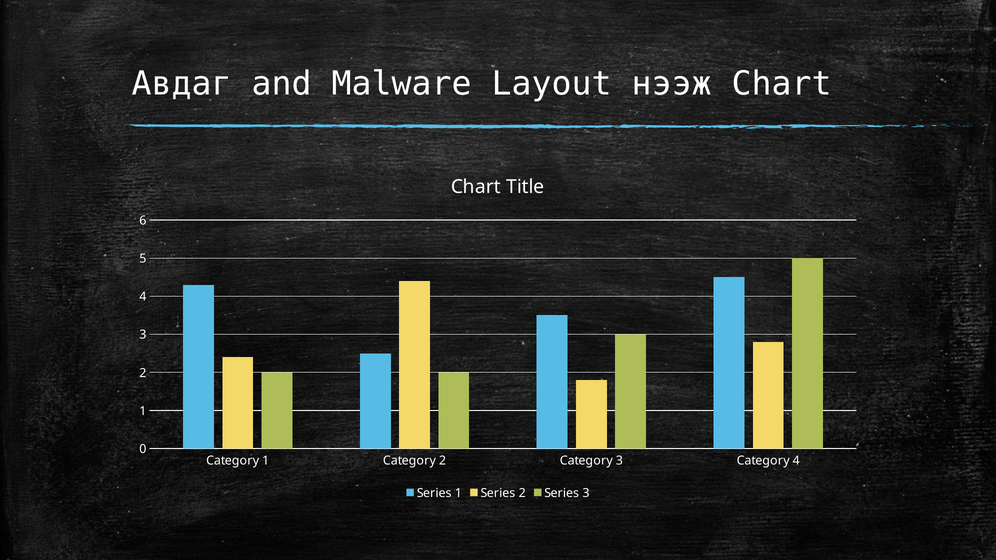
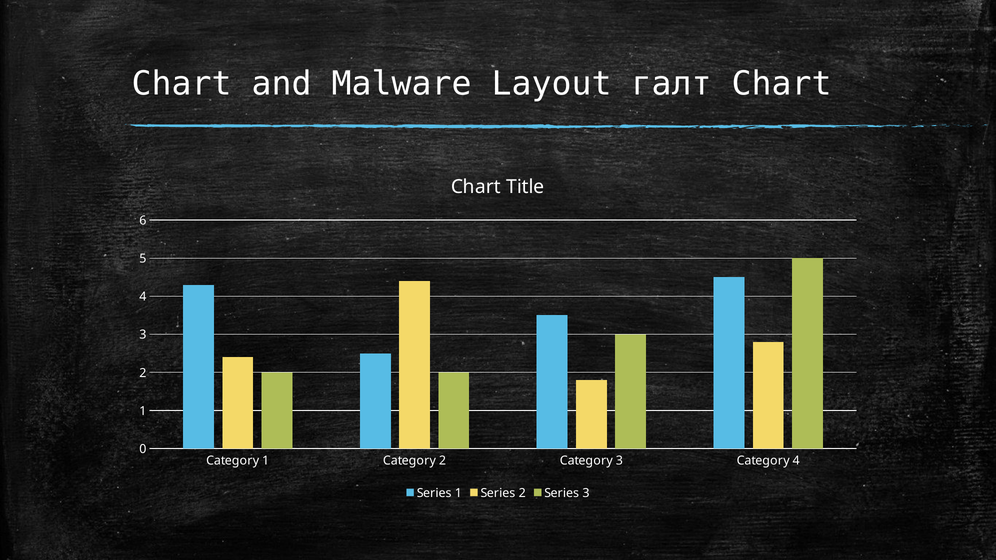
Авдаг at (182, 84): Авдаг -> Chart
нээж: нээж -> галт
